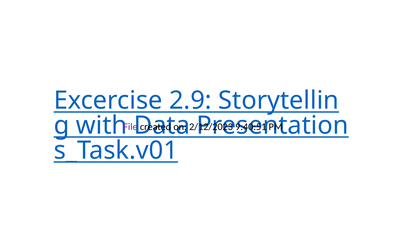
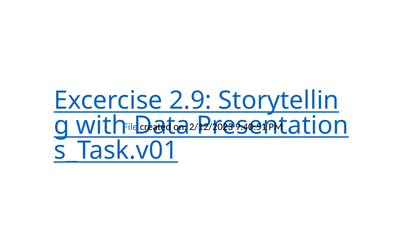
File colour: purple -> blue
